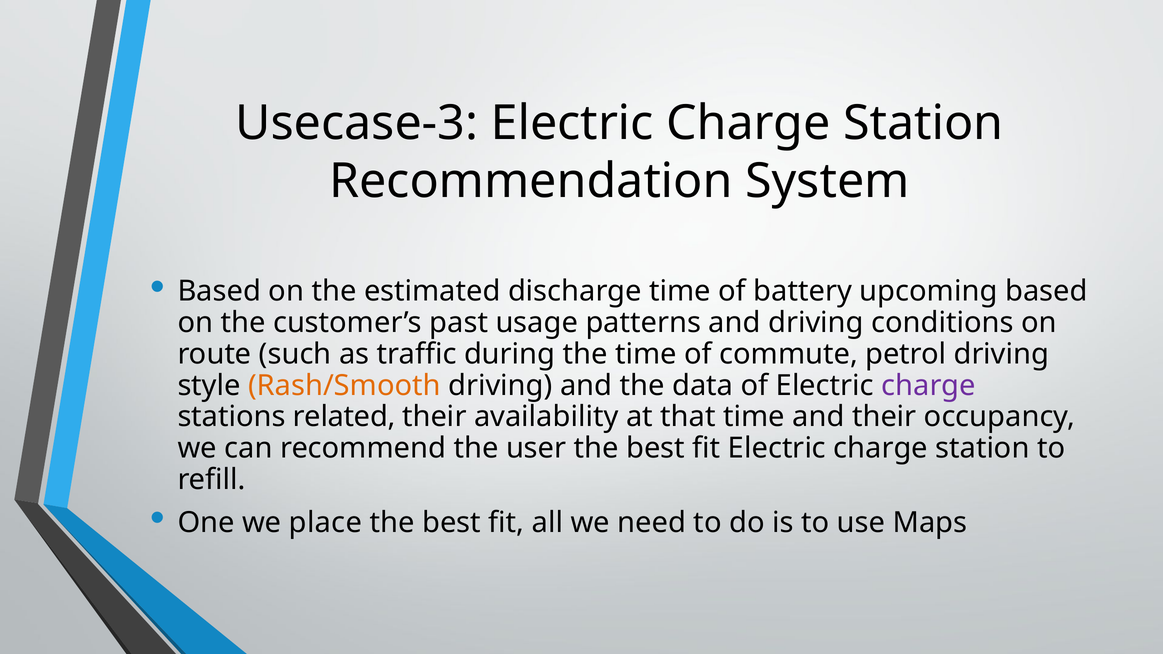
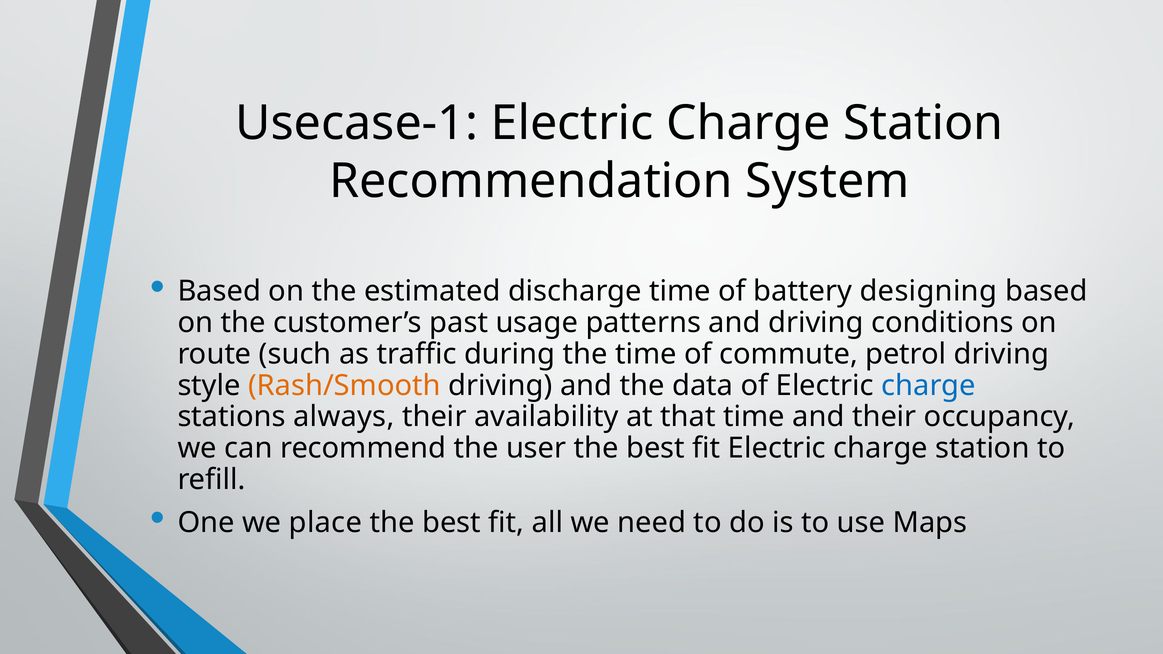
Usecase-3: Usecase-3 -> Usecase-1
upcoming: upcoming -> designing
charge at (929, 386) colour: purple -> blue
related: related -> always
